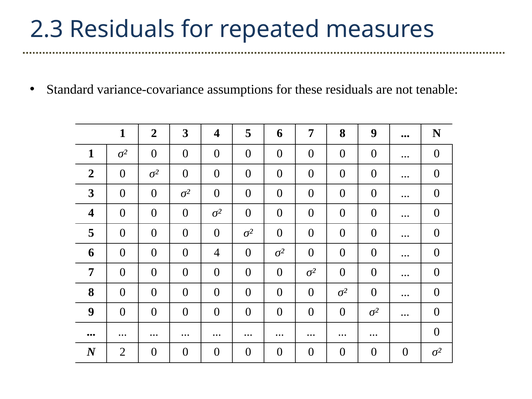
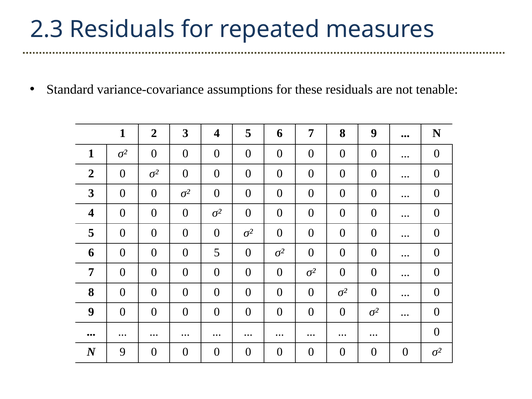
0 0 4: 4 -> 5
N 2: 2 -> 9
